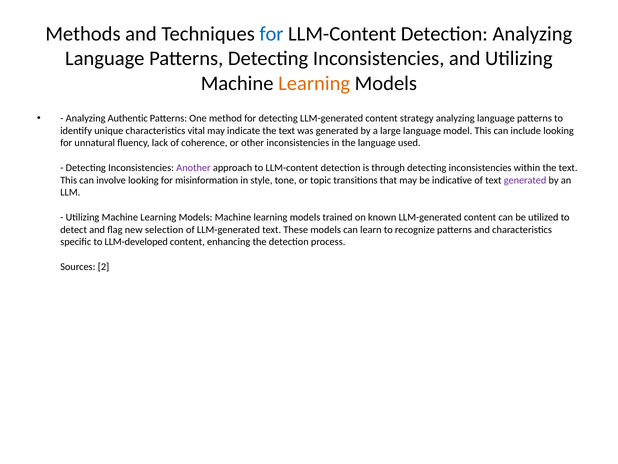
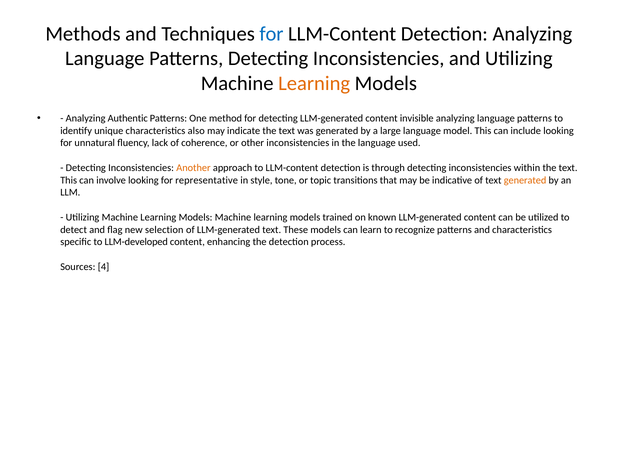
strategy: strategy -> invisible
vital: vital -> also
Another colour: purple -> orange
misinformation: misinformation -> representative
generated at (525, 180) colour: purple -> orange
2: 2 -> 4
